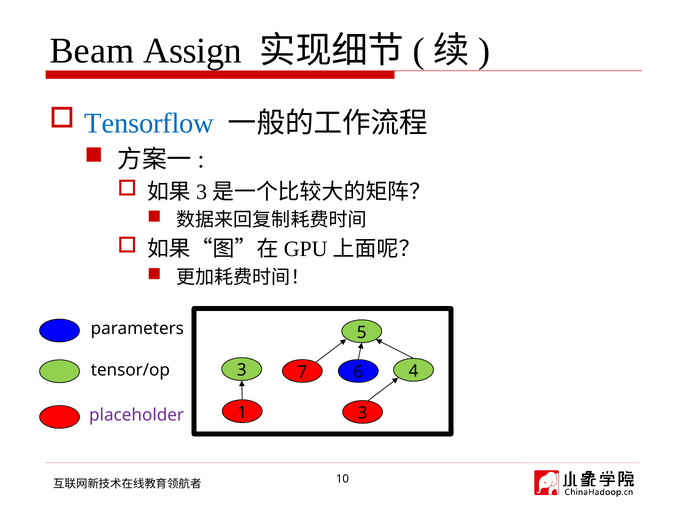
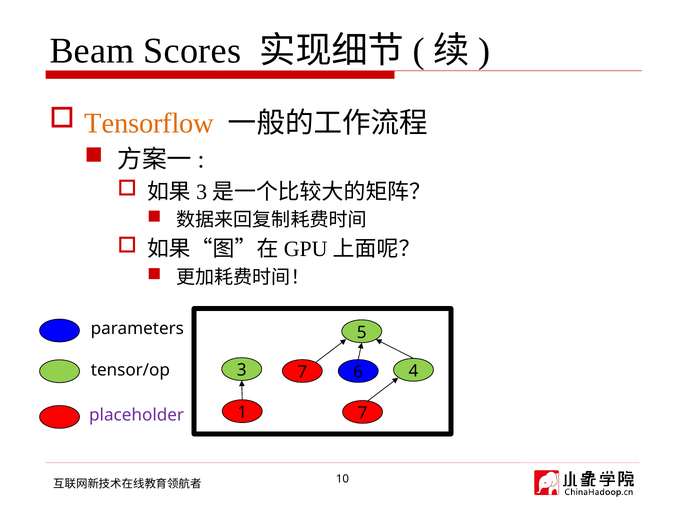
Assign: Assign -> Scores
Tensorflow colour: blue -> orange
1 3: 3 -> 7
